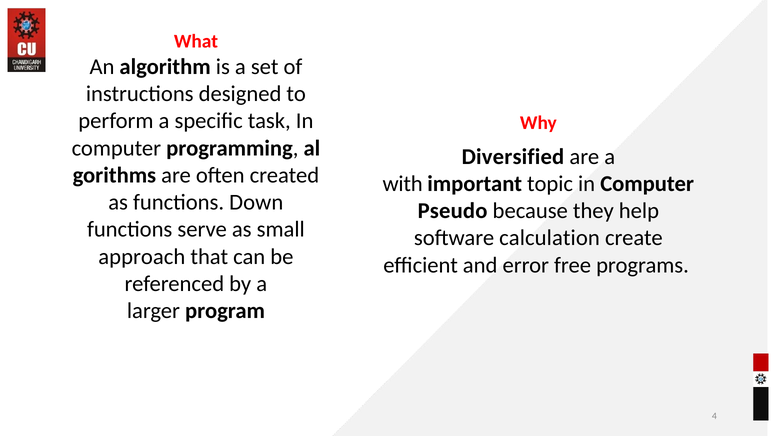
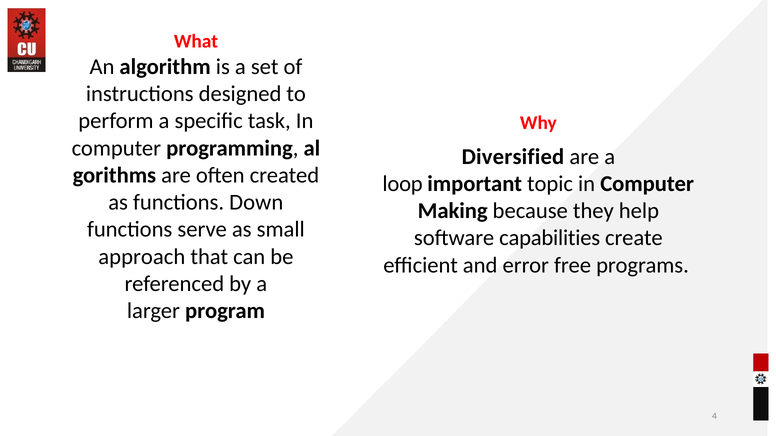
with: with -> loop
Pseudo: Pseudo -> Making
calculation: calculation -> capabilities
